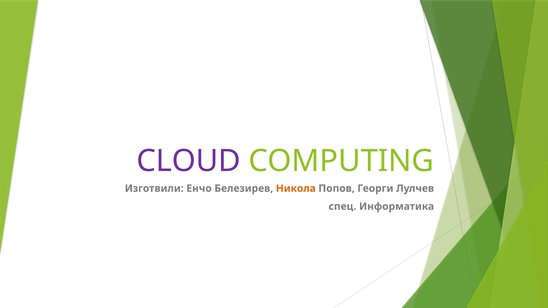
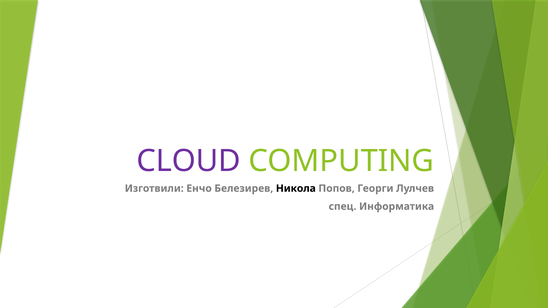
Никола colour: orange -> black
